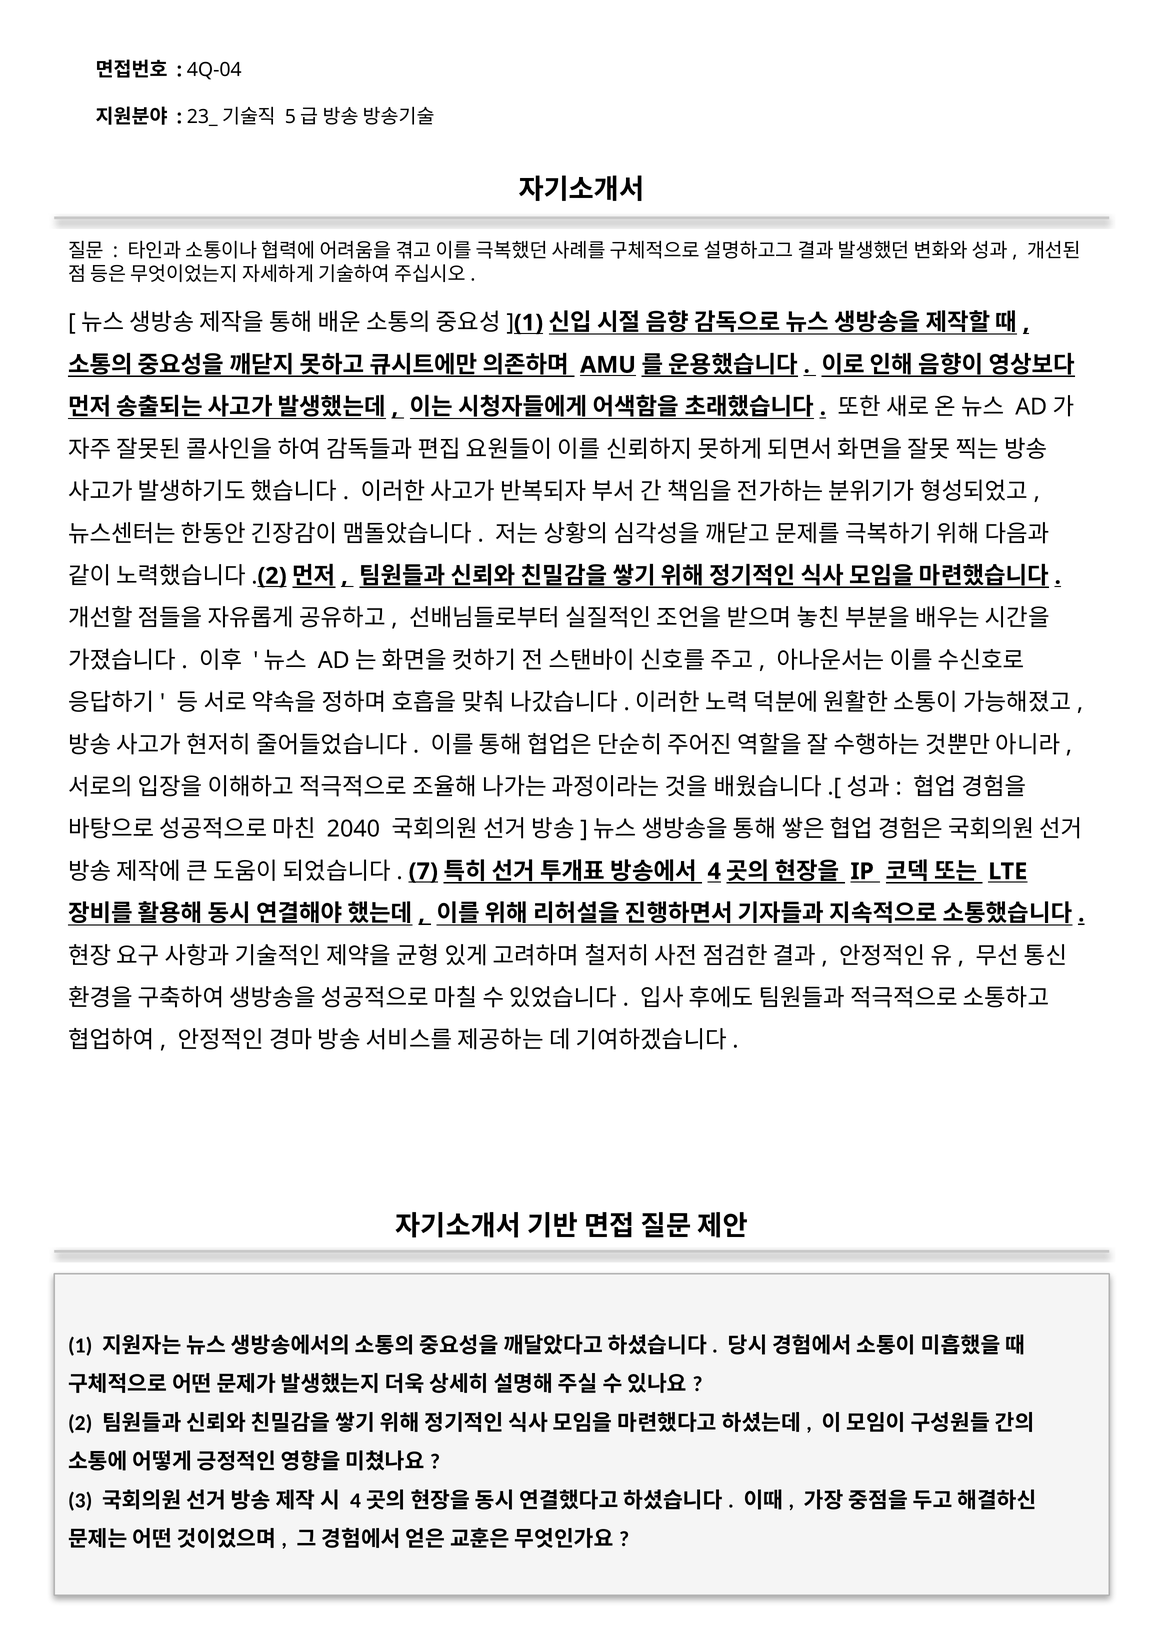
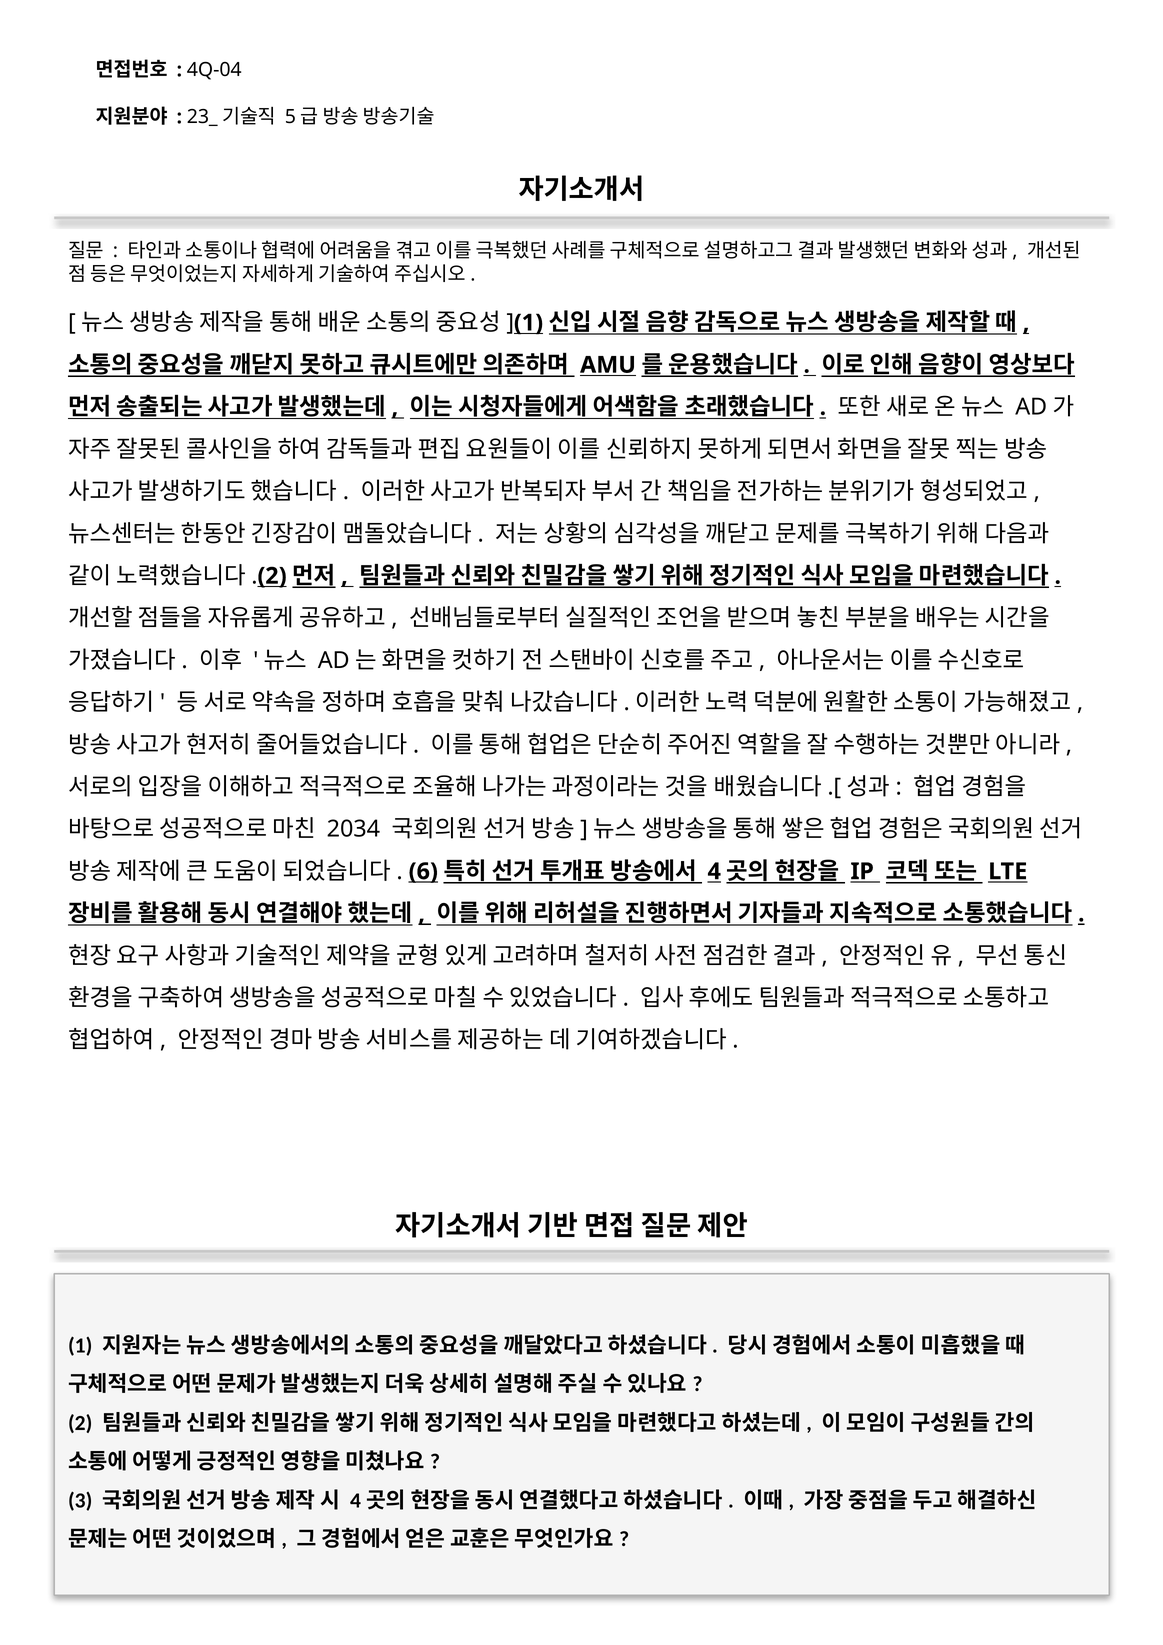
2040: 2040 -> 2034
7: 7 -> 6
